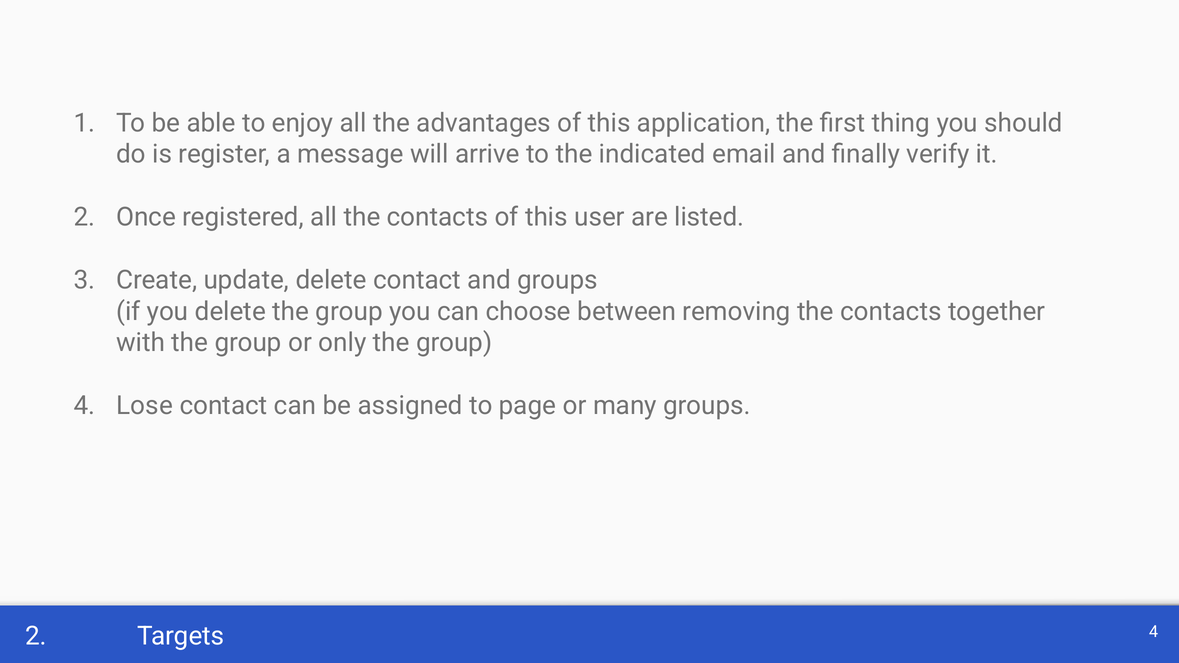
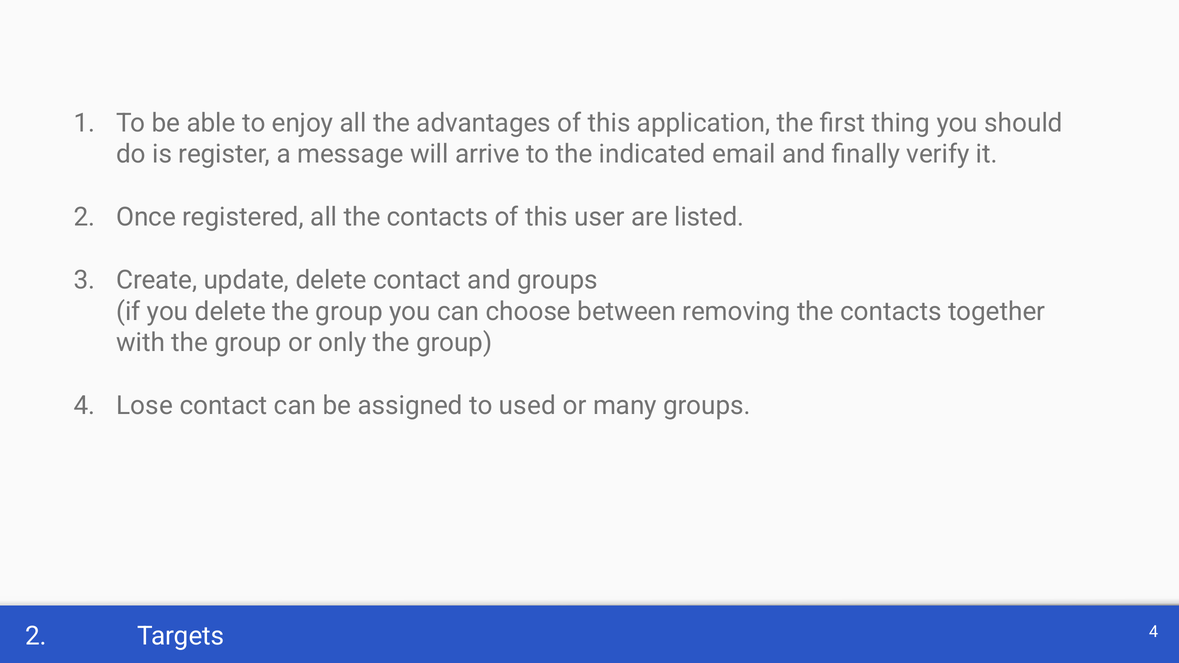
page: page -> used
